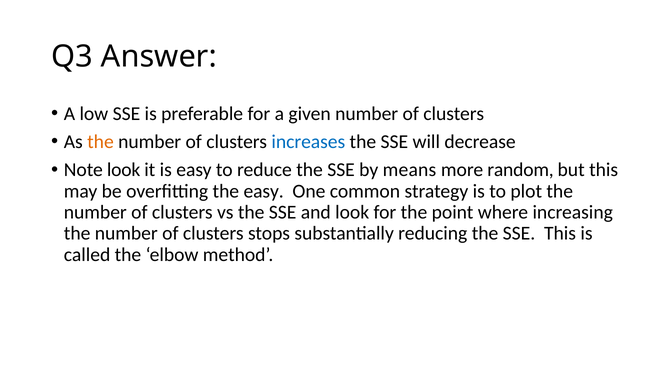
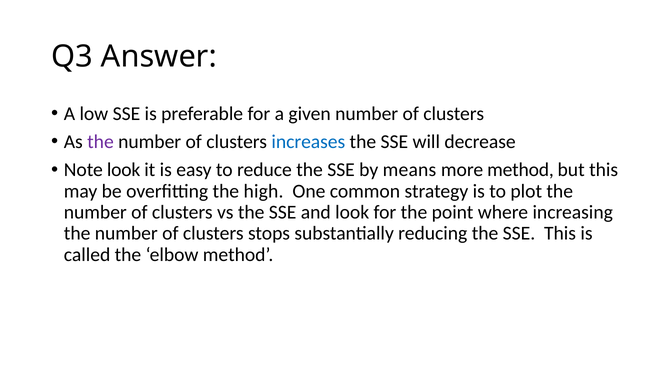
the at (100, 142) colour: orange -> purple
more random: random -> method
the easy: easy -> high
